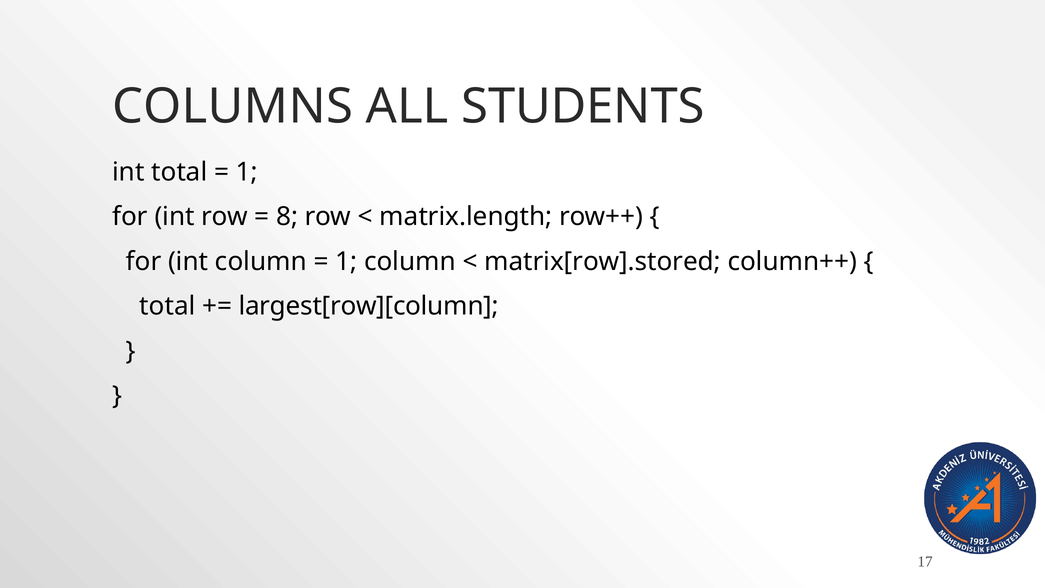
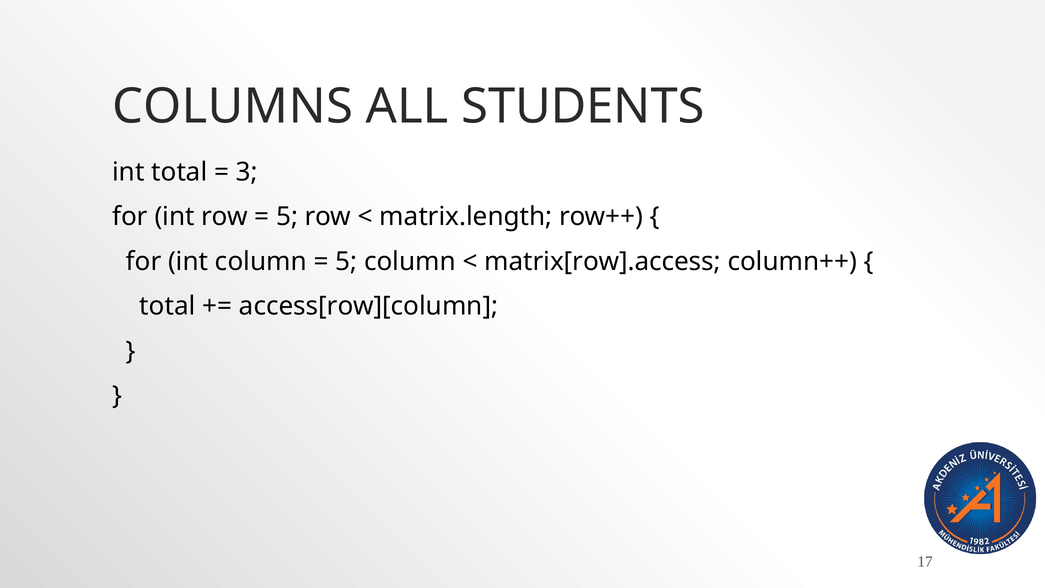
1 at (247, 172): 1 -> 3
8 at (287, 217): 8 -> 5
1 at (346, 262): 1 -> 5
matrix[row].stored: matrix[row].stored -> matrix[row].access
largest[row][column: largest[row][column -> access[row][column
